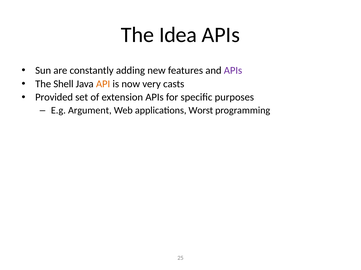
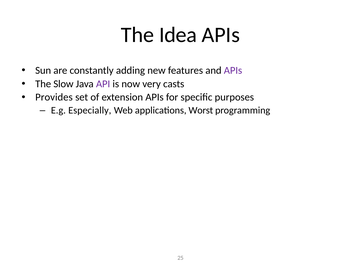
Shell: Shell -> Slow
API colour: orange -> purple
Provided: Provided -> Provides
Argument: Argument -> Especially
